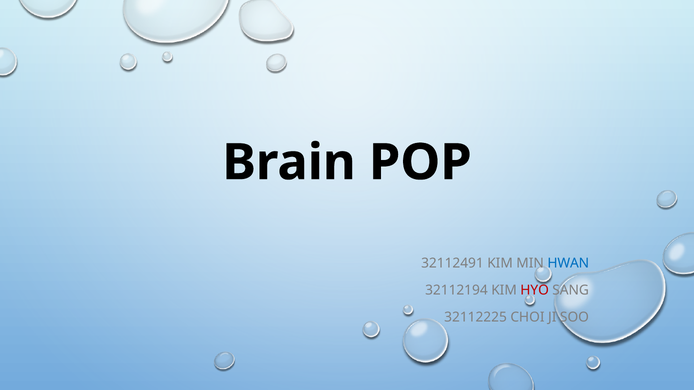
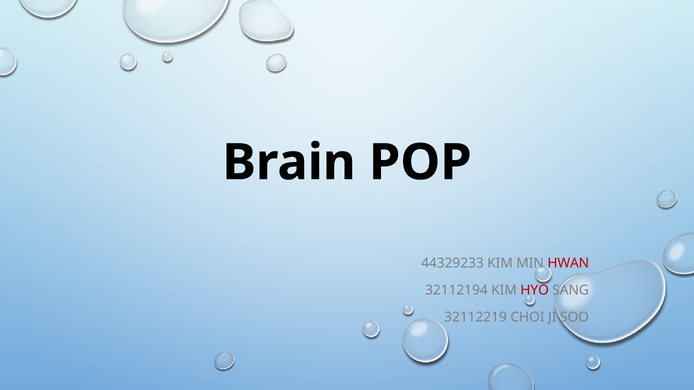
32112491: 32112491 -> 44329233
HWAN colour: blue -> red
32112225: 32112225 -> 32112219
